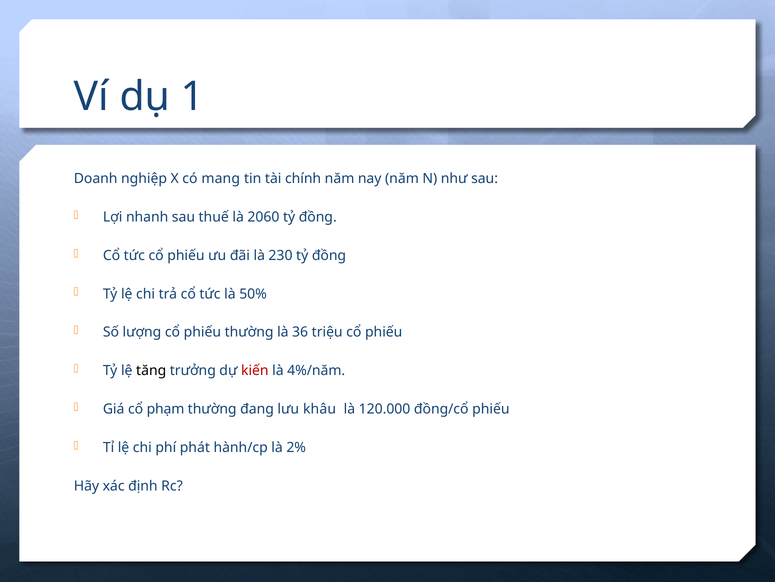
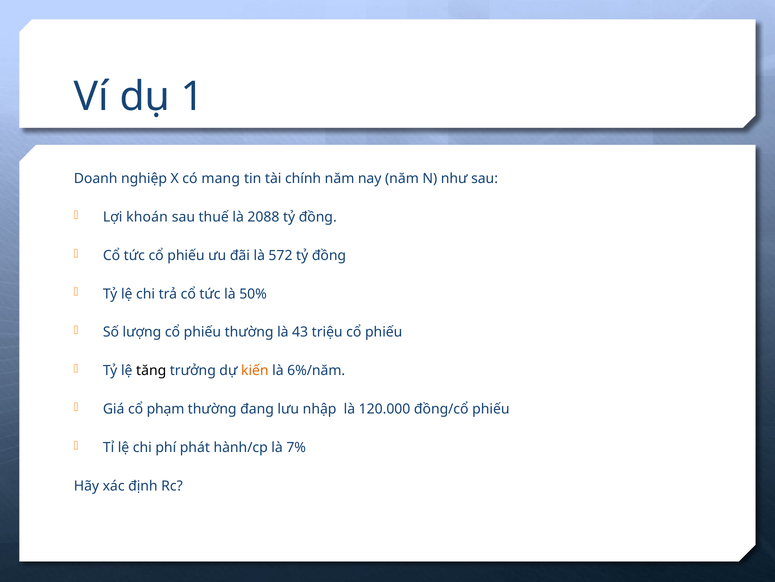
nhanh: nhanh -> khoán
2060: 2060 -> 2088
230: 230 -> 572
36: 36 -> 43
kiến colour: red -> orange
4%/năm: 4%/năm -> 6%/năm
khâu: khâu -> nhập
2%: 2% -> 7%
